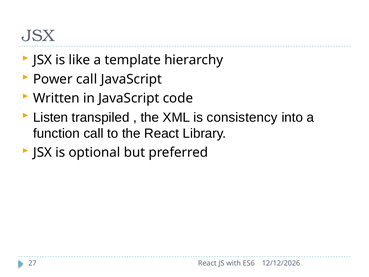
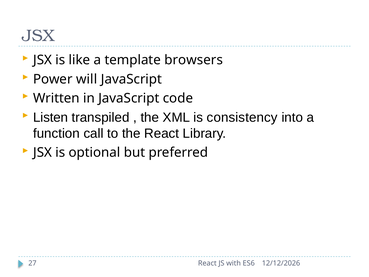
hierarchy: hierarchy -> browsers
Power call: call -> will
